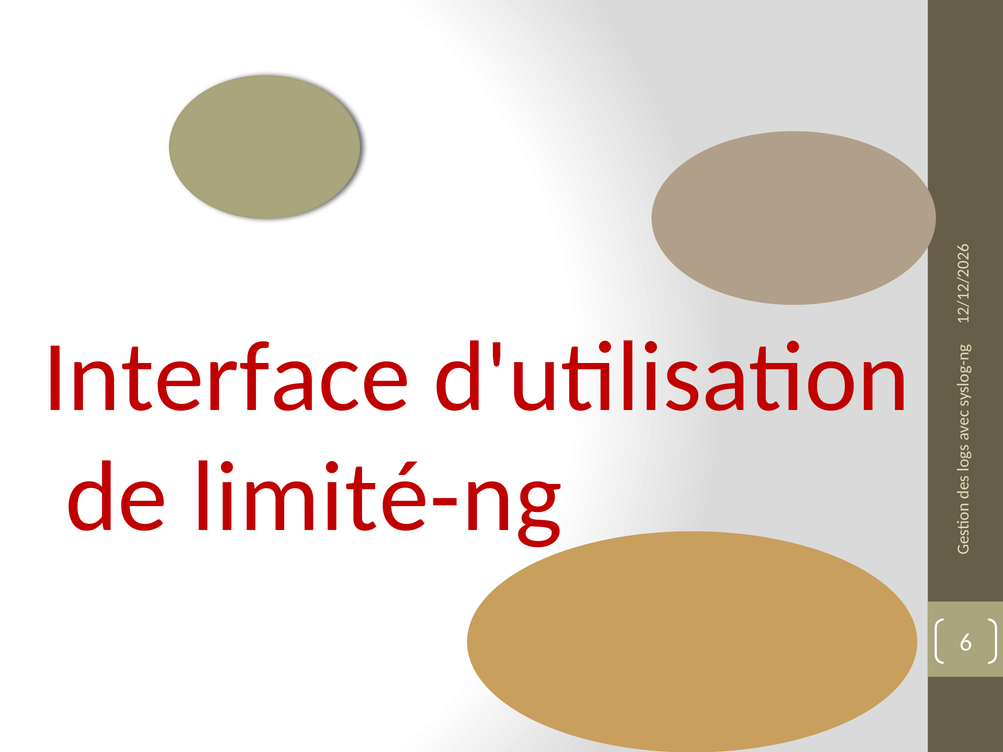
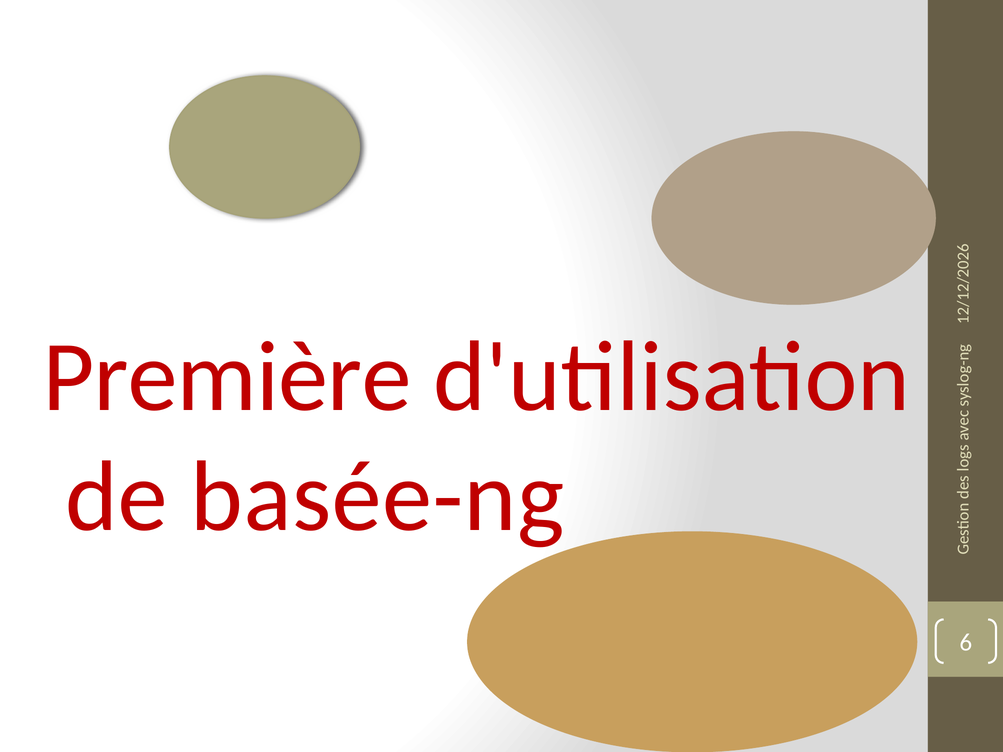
Interface: Interface -> Première
limité-ng: limité-ng -> basée-ng
